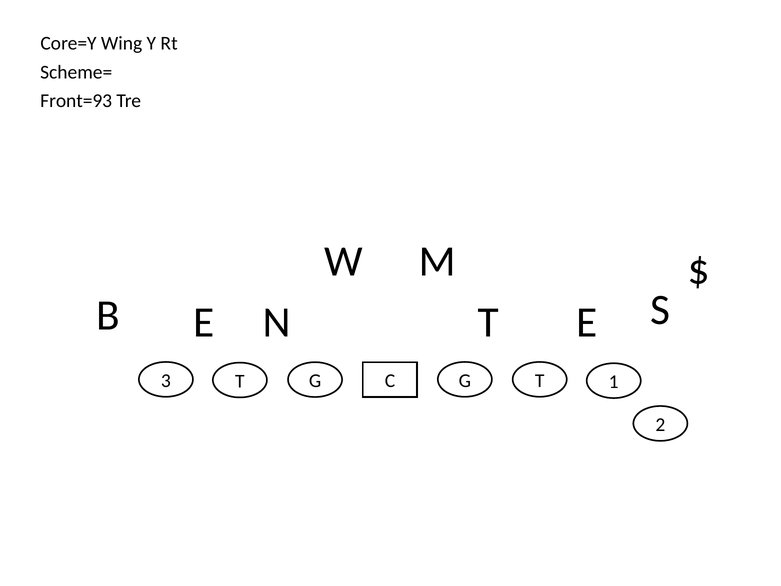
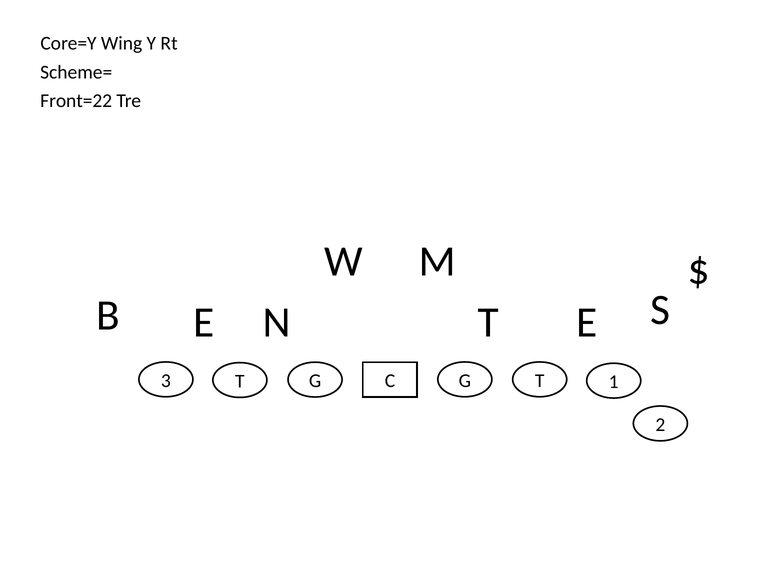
Front=93: Front=93 -> Front=22
